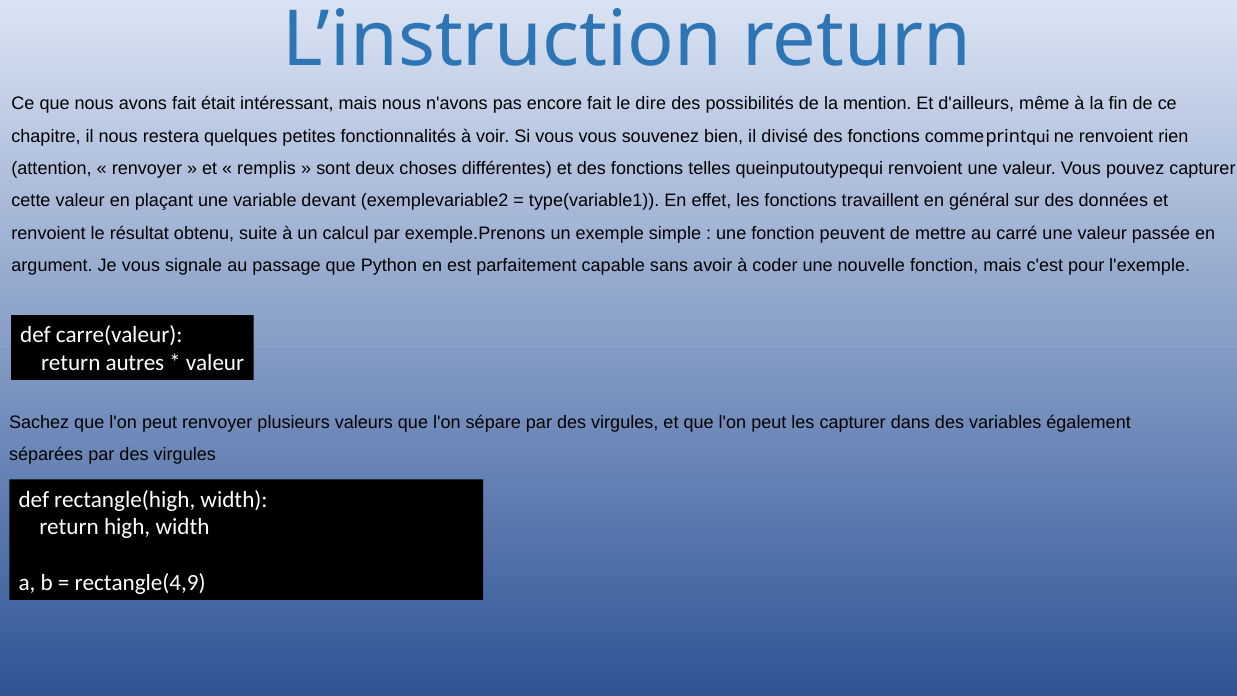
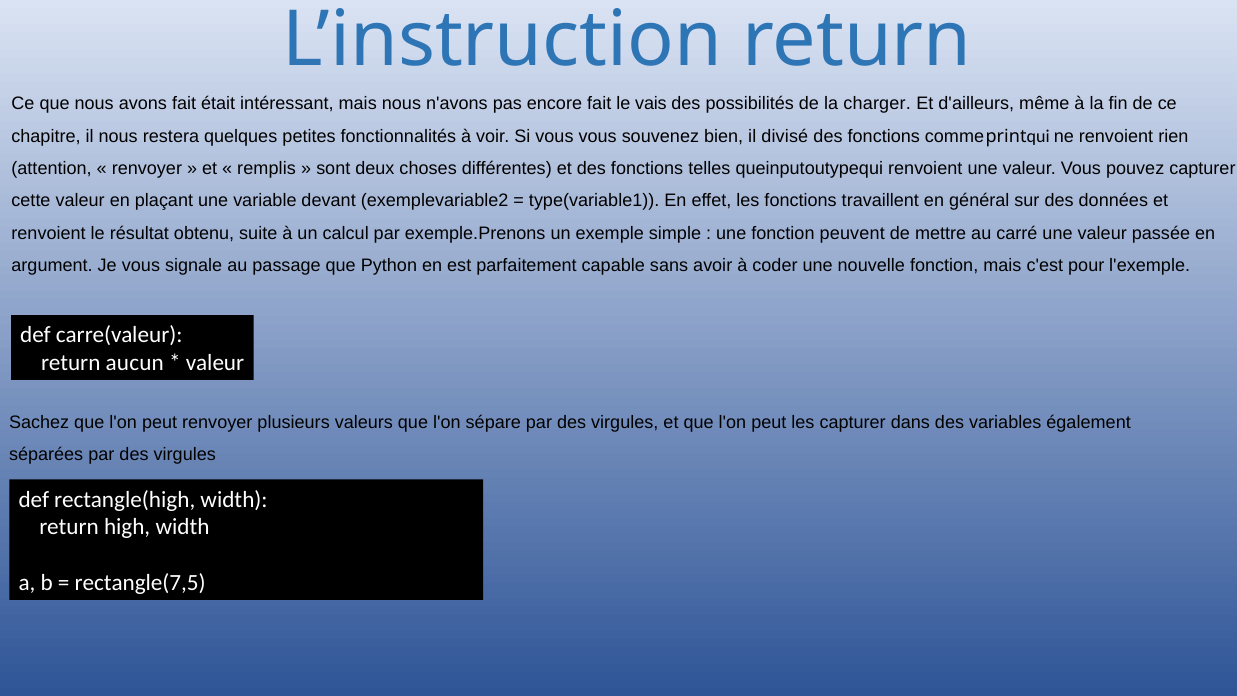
dire: dire -> vais
mention: mention -> charger
autres: autres -> aucun
rectangle(4,9: rectangle(4,9 -> rectangle(7,5
